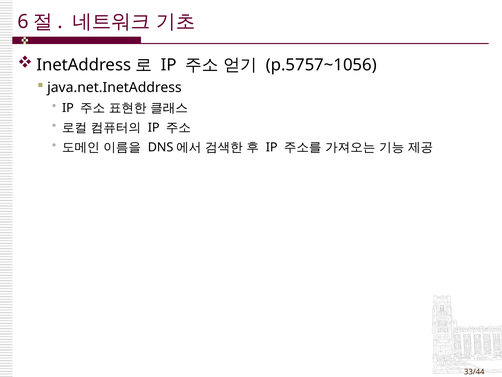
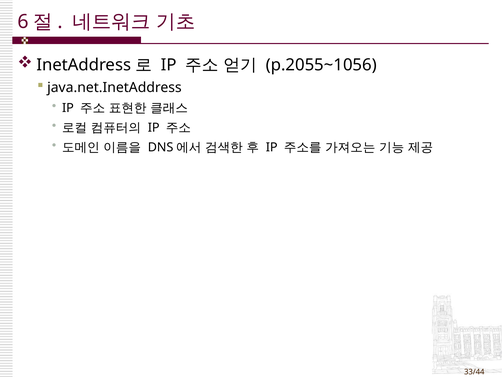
p.5757~1056: p.5757~1056 -> p.2055~1056
